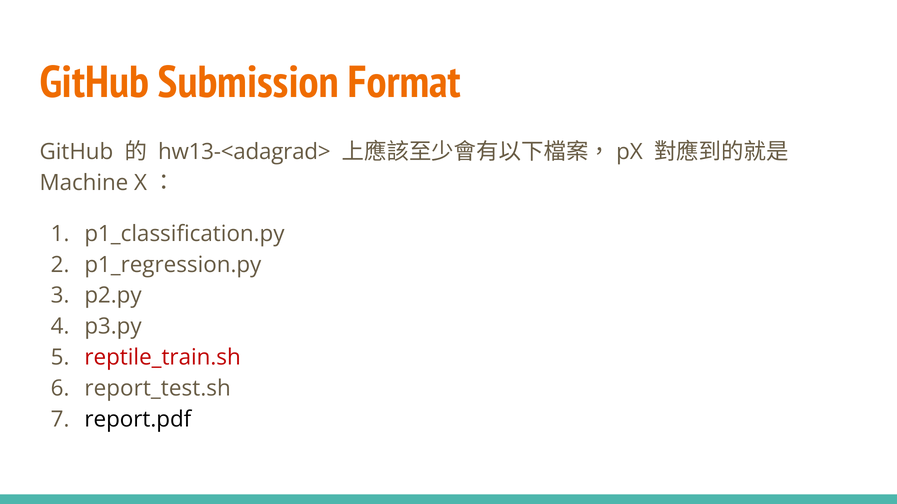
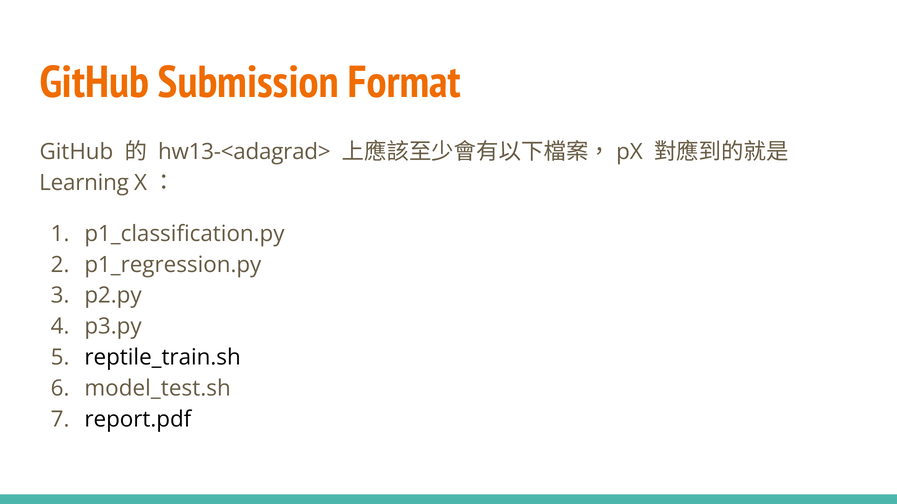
Machine: Machine -> Learning
reptile_train.sh colour: red -> black
report_test.sh: report_test.sh -> model_test.sh
